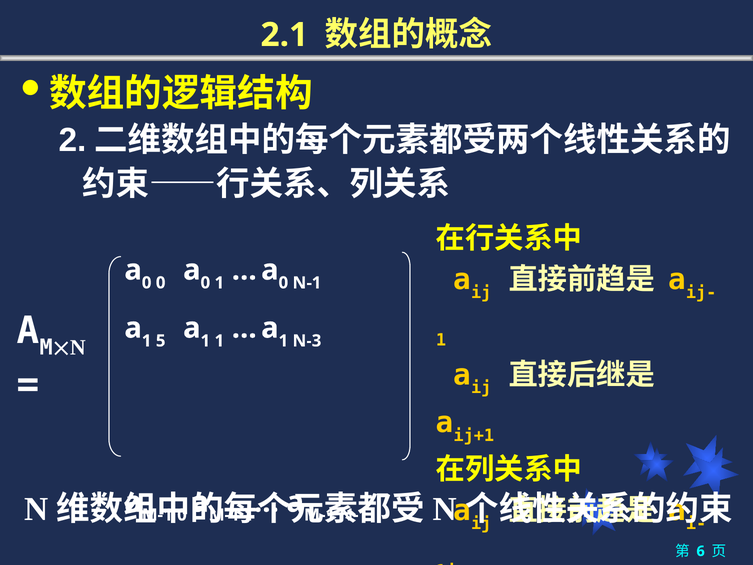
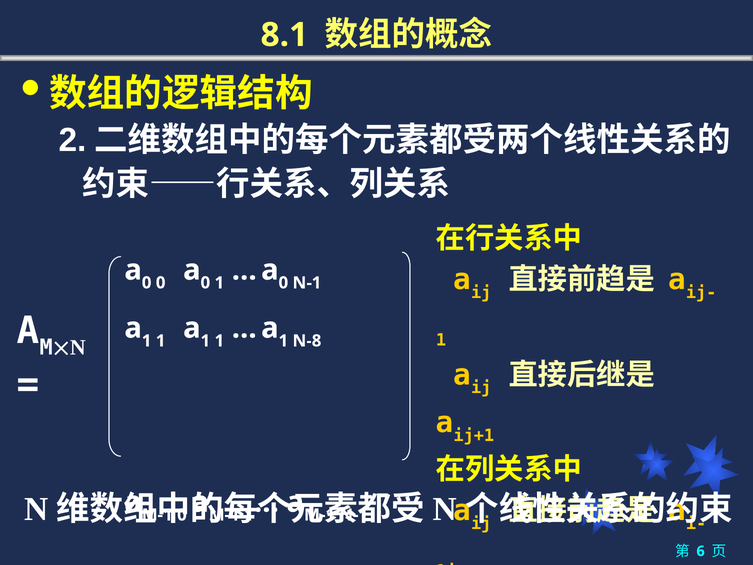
2.1: 2.1 -> 8.1
5 at (161, 341): 5 -> 1
N-3: N-3 -> N-8
